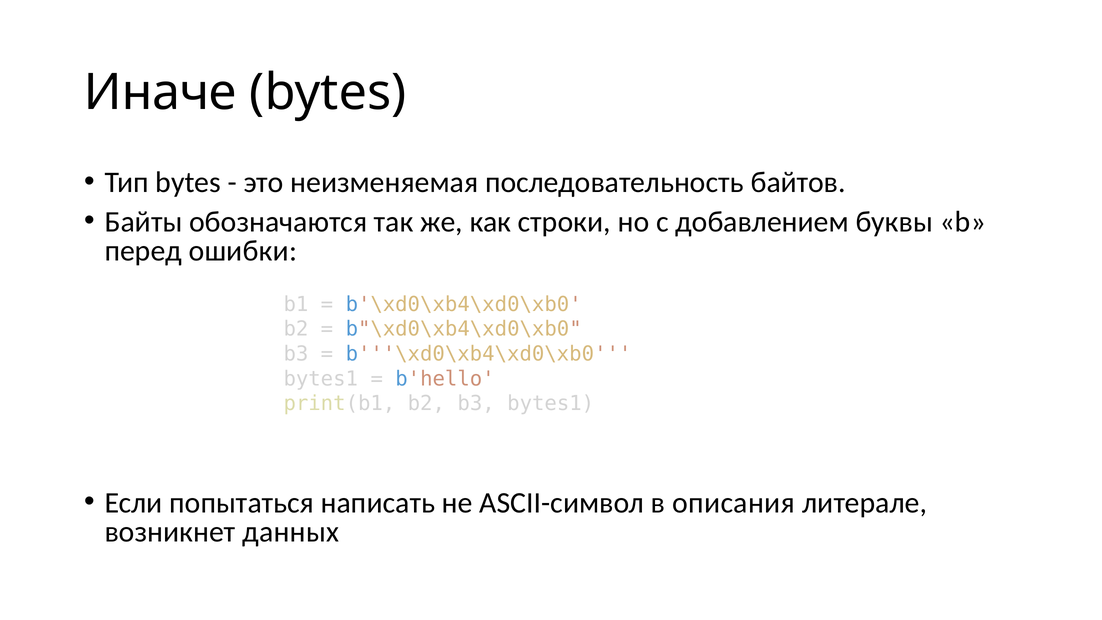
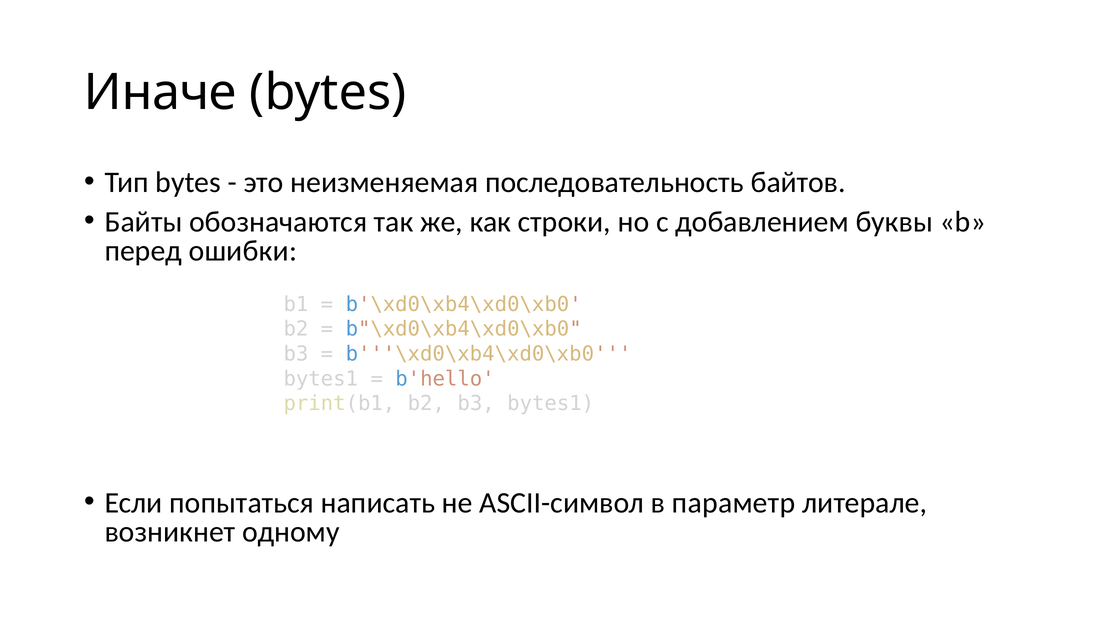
описания: описания -> параметр
данных: данных -> одному
